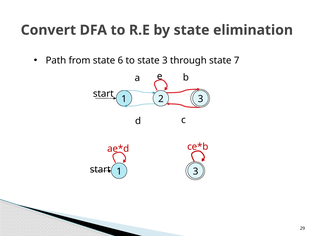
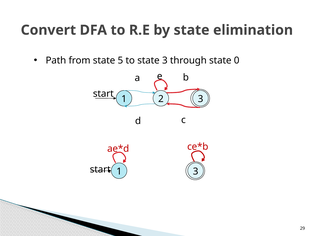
6: 6 -> 5
7: 7 -> 0
